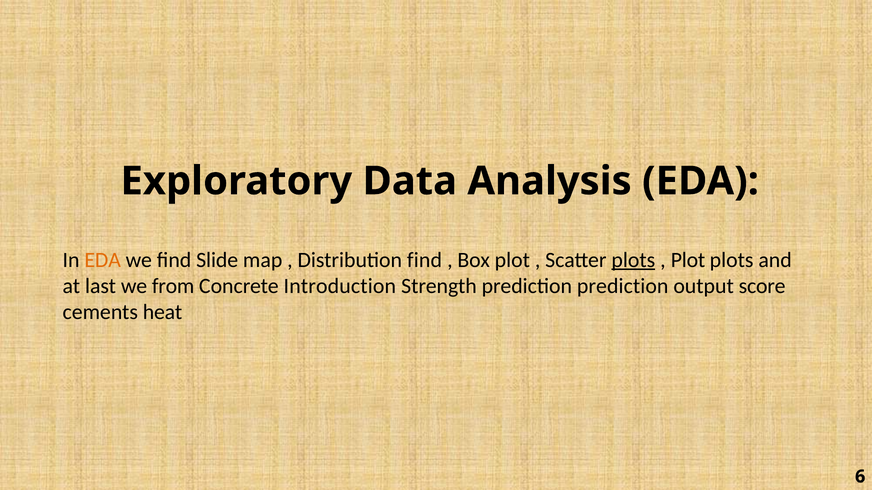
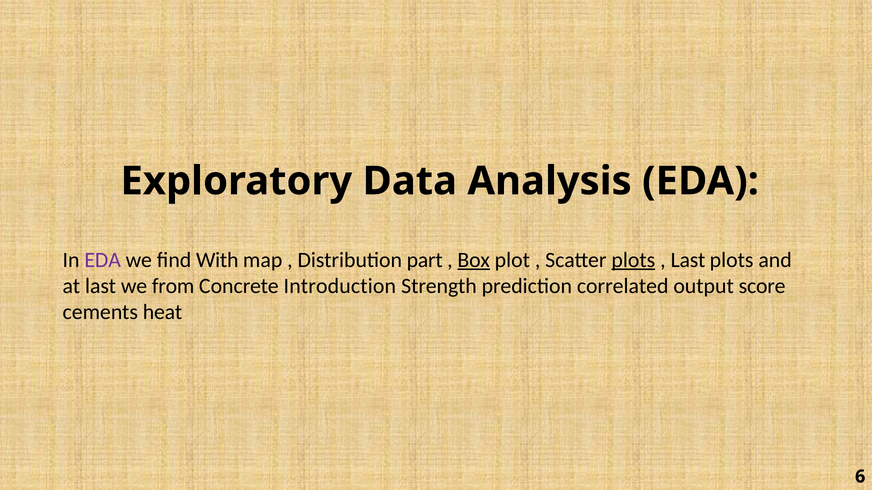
EDA colour: orange -> purple
Slide: Slide -> With
Distribution find: find -> part
Box underline: none -> present
Plot at (688, 260): Plot -> Last
prediction prediction: prediction -> correlated
